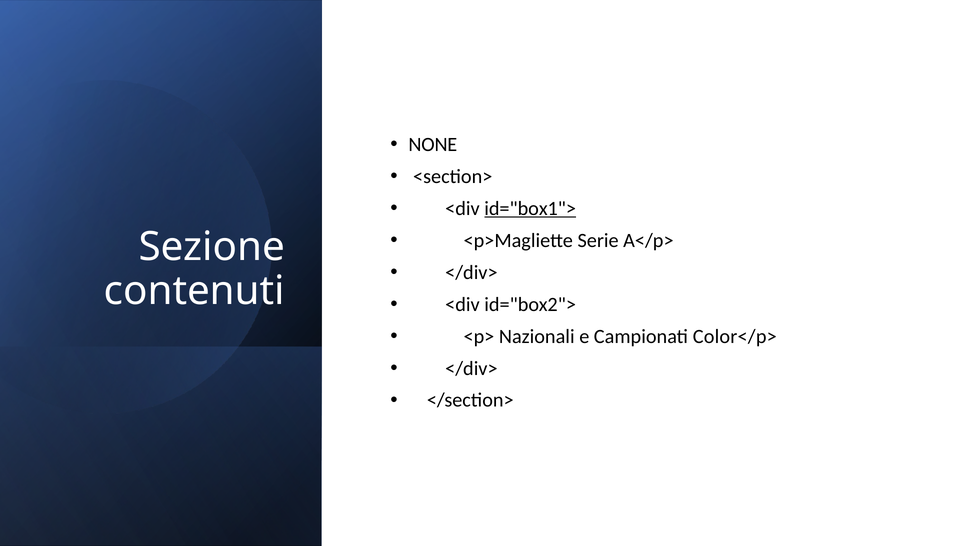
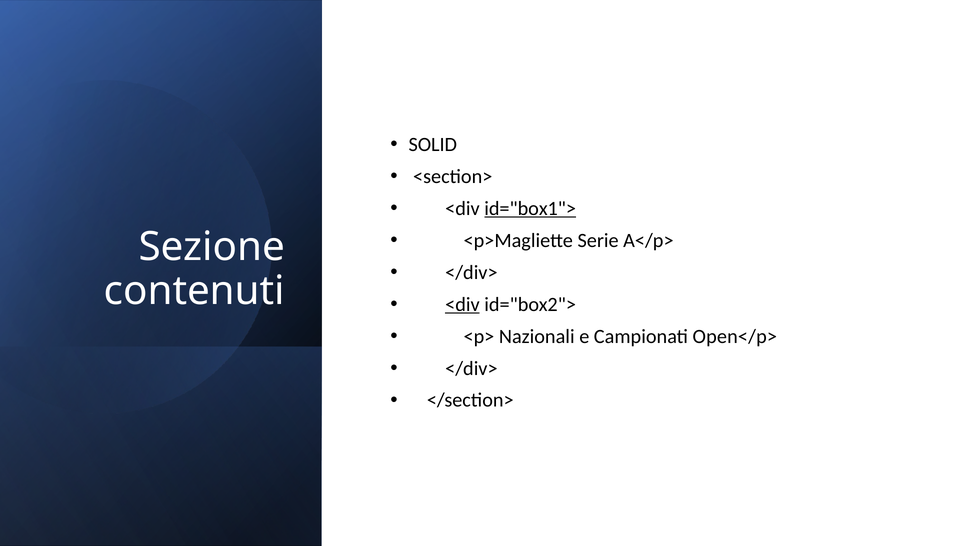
NONE: NONE -> SOLID
<div at (462, 304) underline: none -> present
Color</p>: Color</p> -> Open</p>
